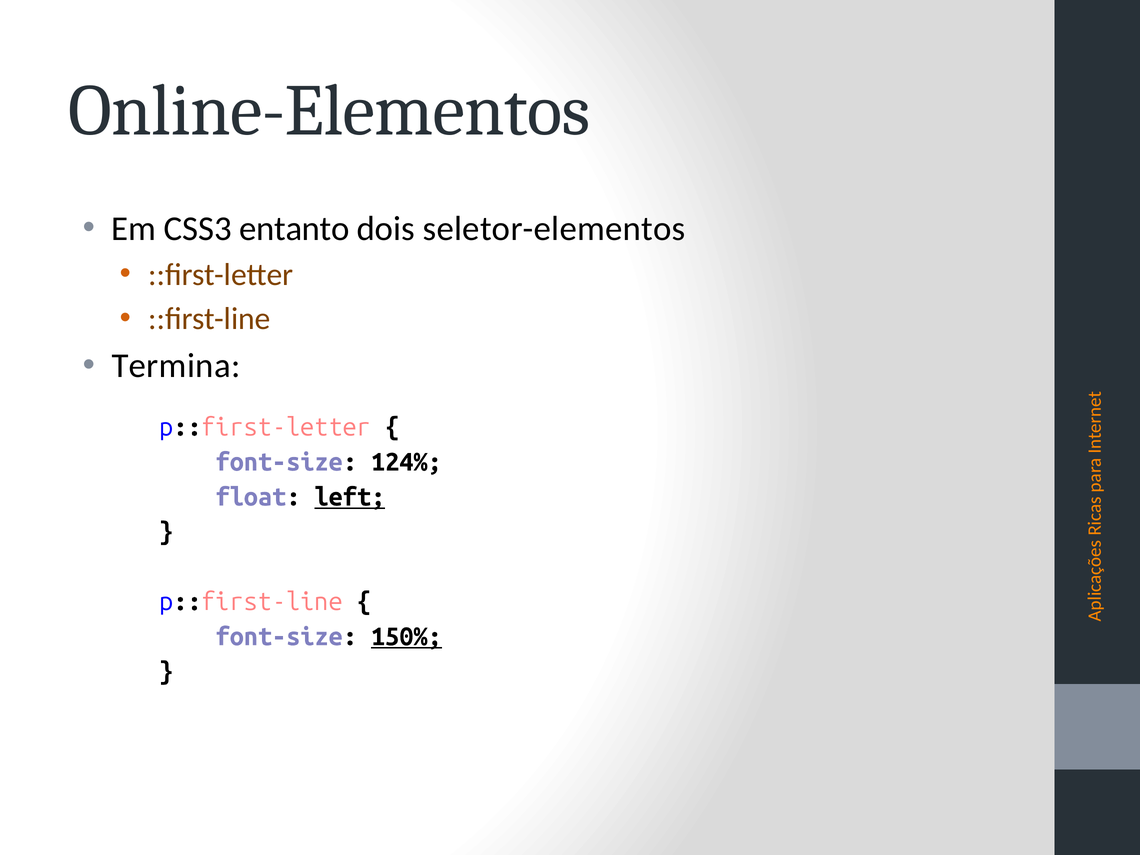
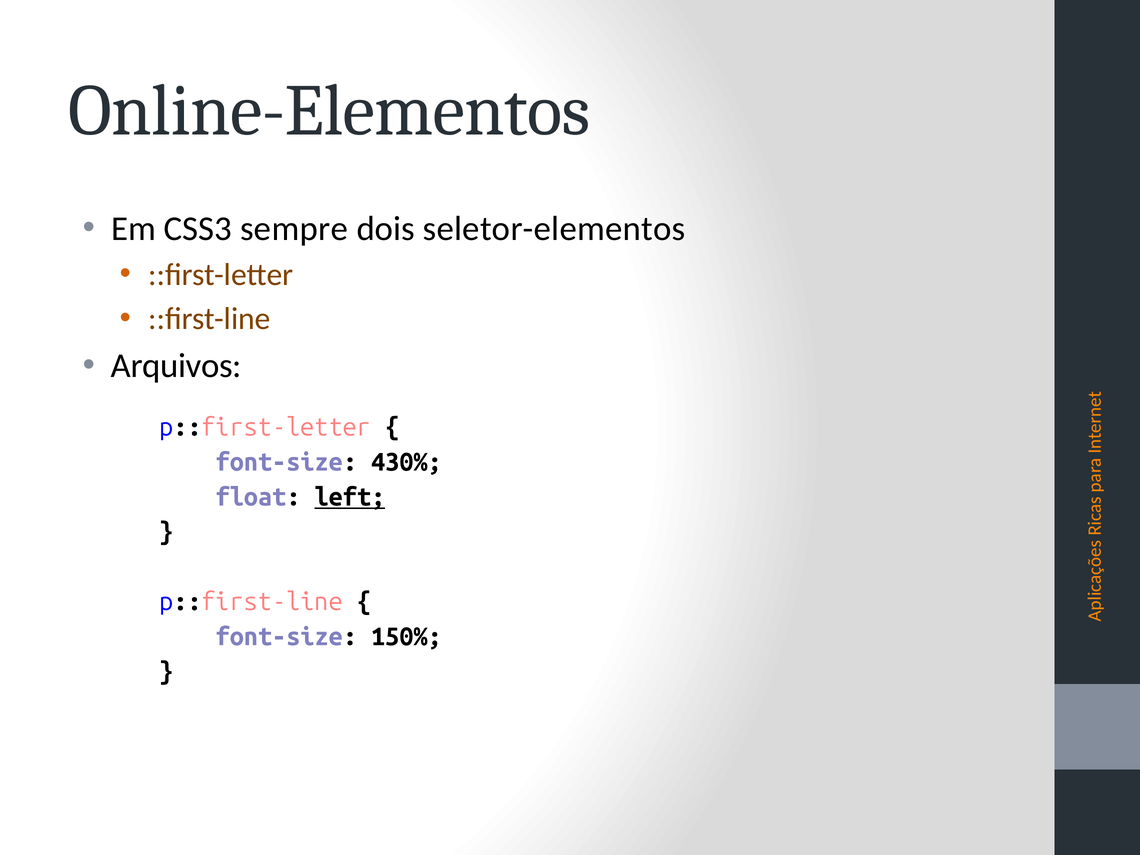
entanto: entanto -> sempre
Termina: Termina -> Arquivos
124%: 124% -> 430%
150% underline: present -> none
